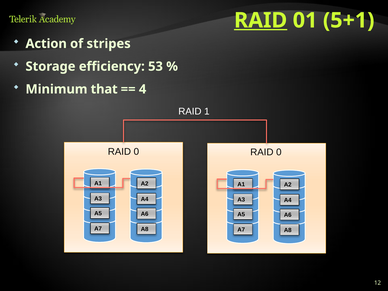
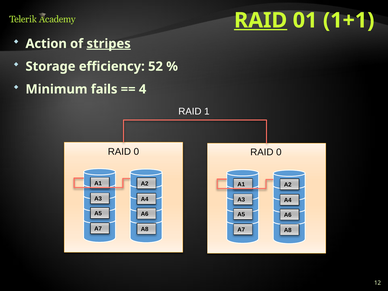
5+1: 5+1 -> 1+1
stripes underline: none -> present
53: 53 -> 52
that: that -> fails
